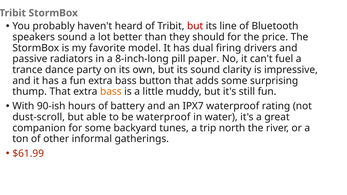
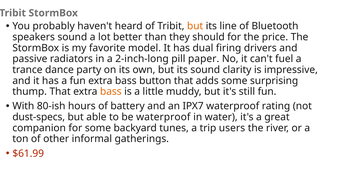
but at (195, 26) colour: red -> orange
8-inch-long: 8-inch-long -> 2-inch-long
90-ish: 90-ish -> 80-ish
dust-scroll: dust-scroll -> dust-specs
north: north -> users
